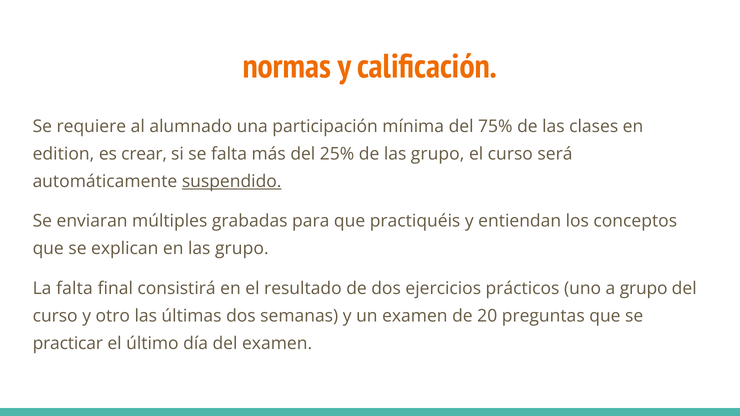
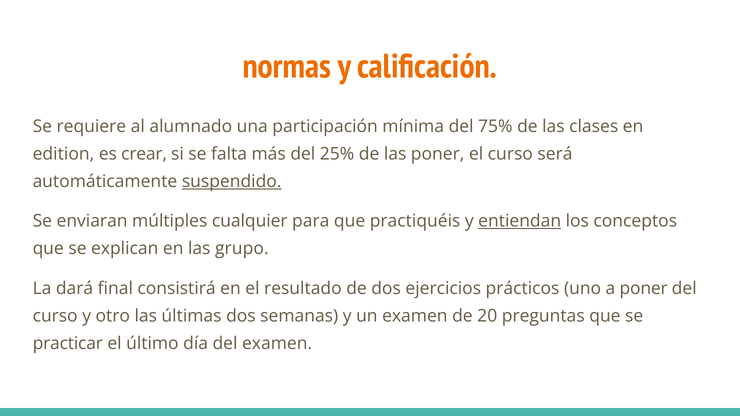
de las grupo: grupo -> poner
grabadas: grabadas -> cualquier
entiendan underline: none -> present
La falta: falta -> dará
a grupo: grupo -> poner
